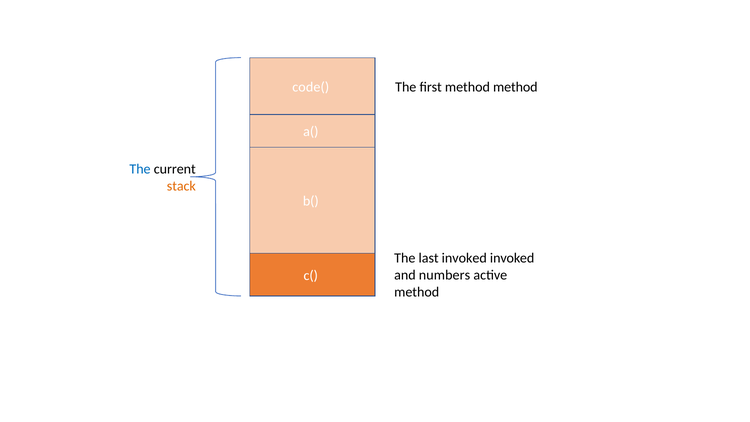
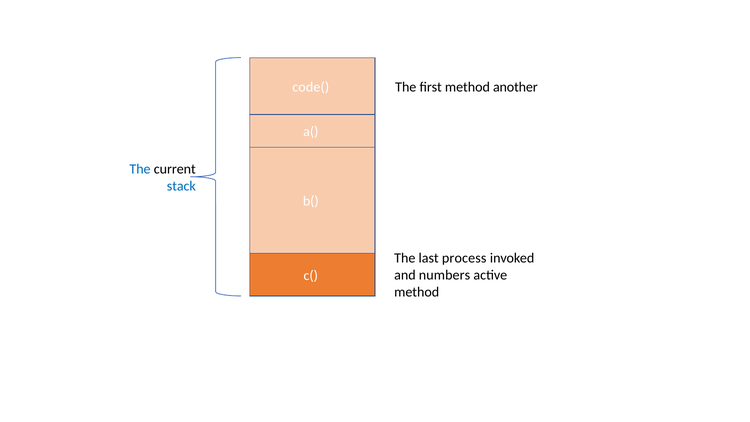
method method: method -> another
stack colour: orange -> blue
last invoked: invoked -> process
